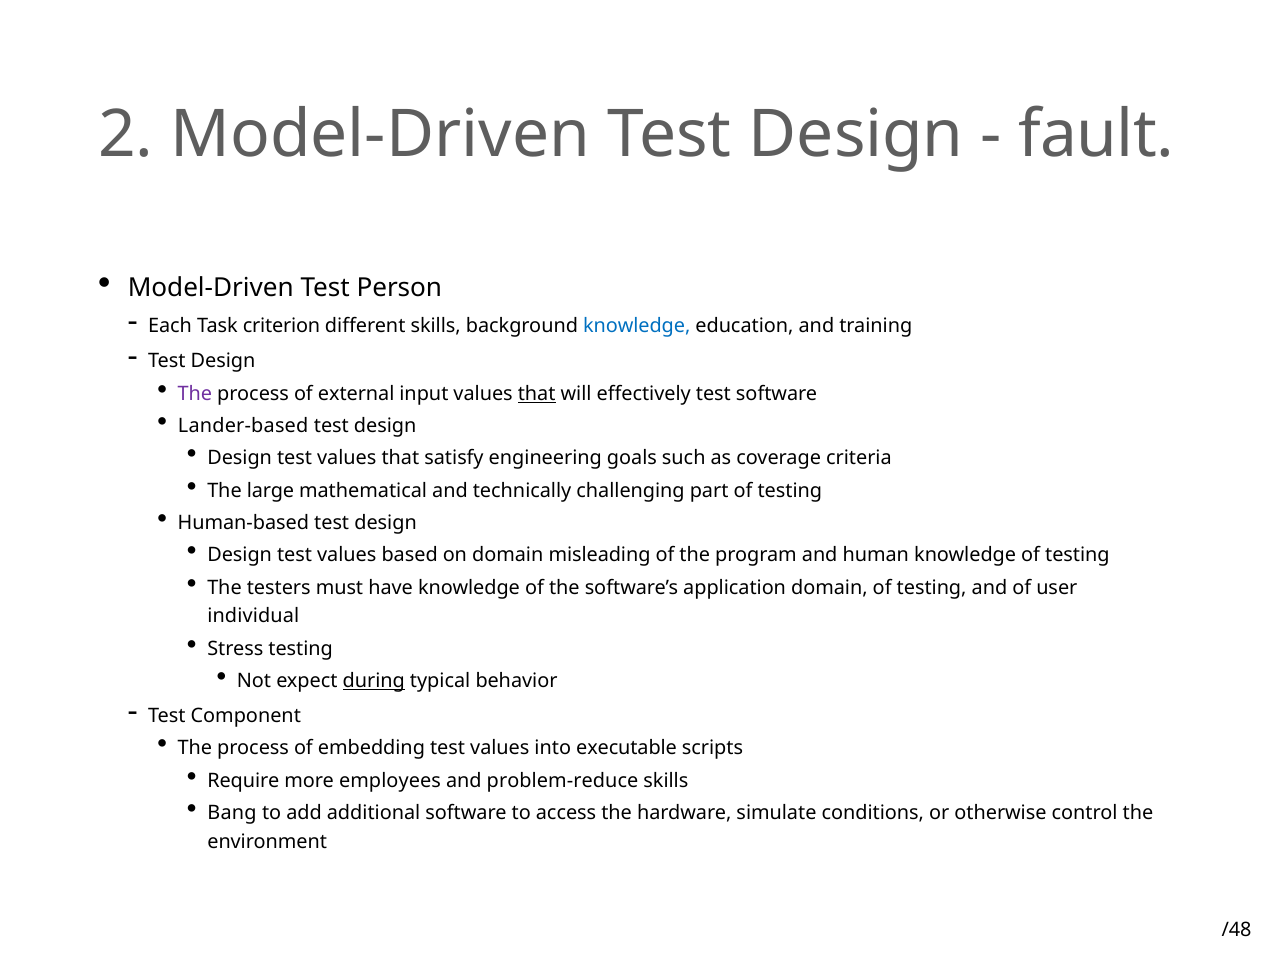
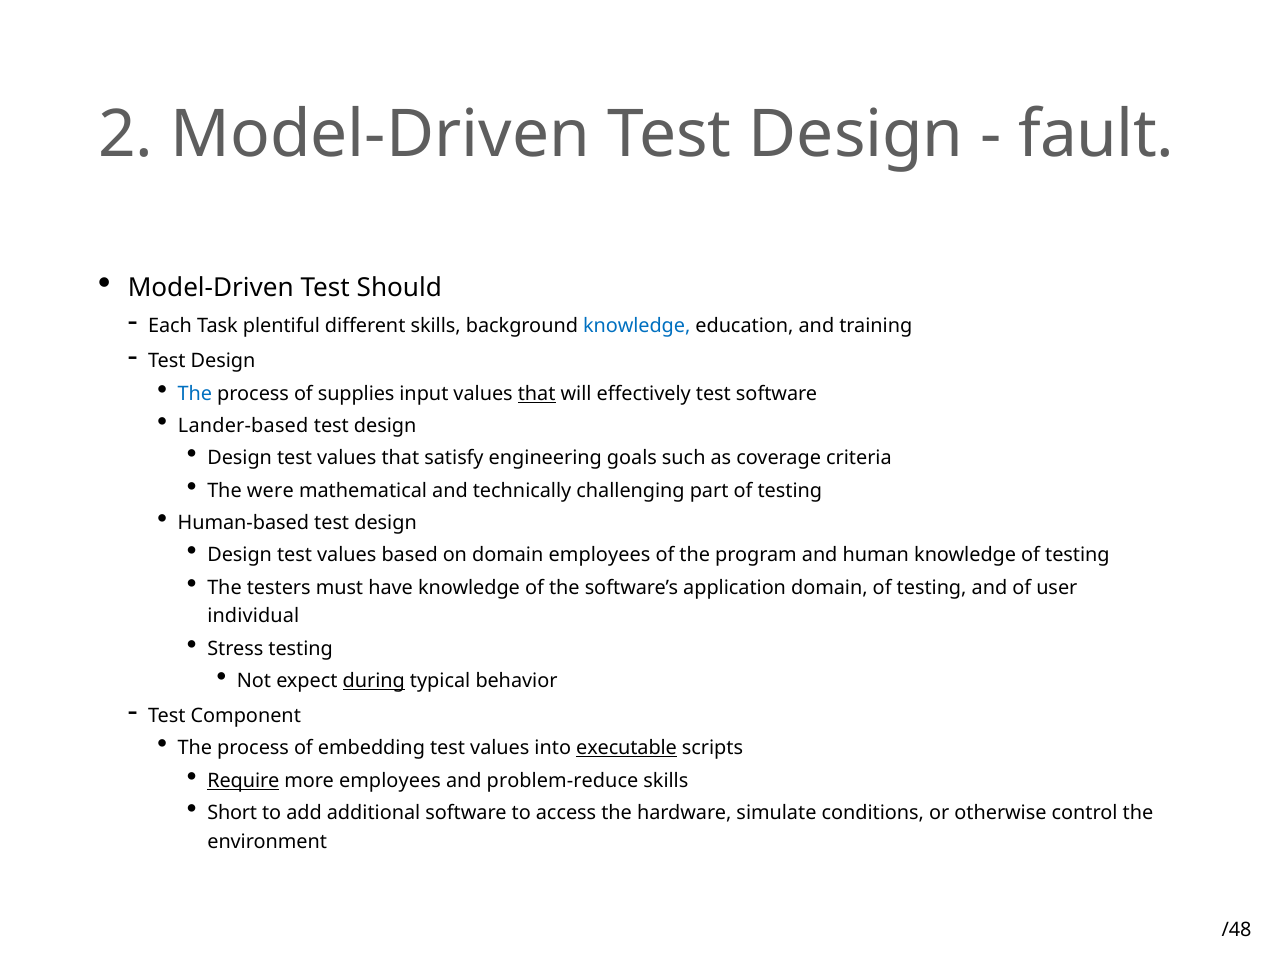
Person: Person -> Should
criterion: criterion -> plentiful
The at (195, 393) colour: purple -> blue
external: external -> supplies
large: large -> were
domain misleading: misleading -> employees
executable underline: none -> present
Require underline: none -> present
Bang: Bang -> Short
